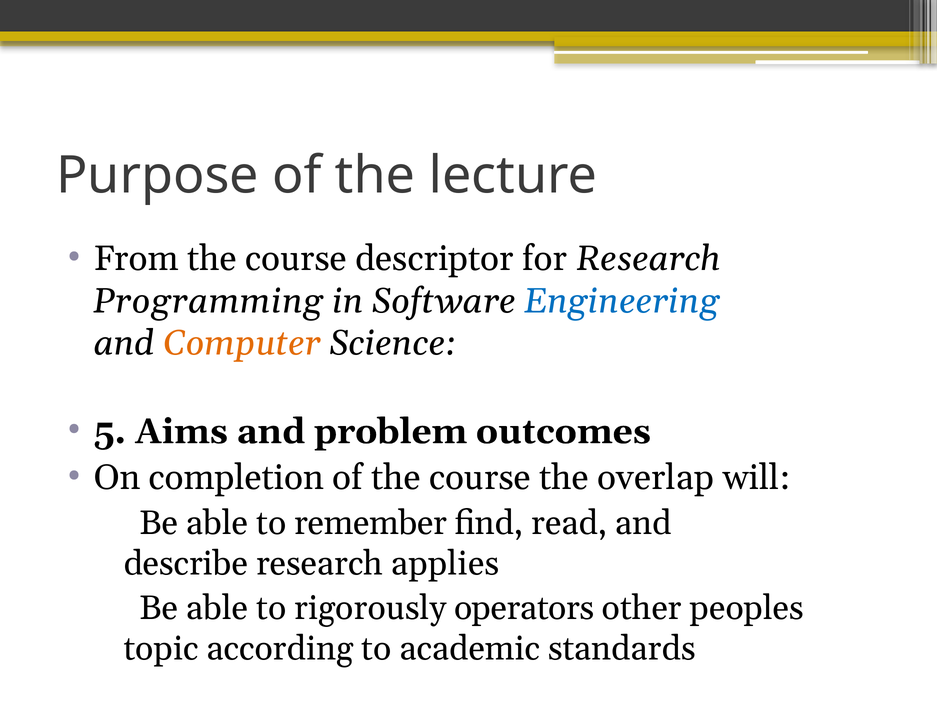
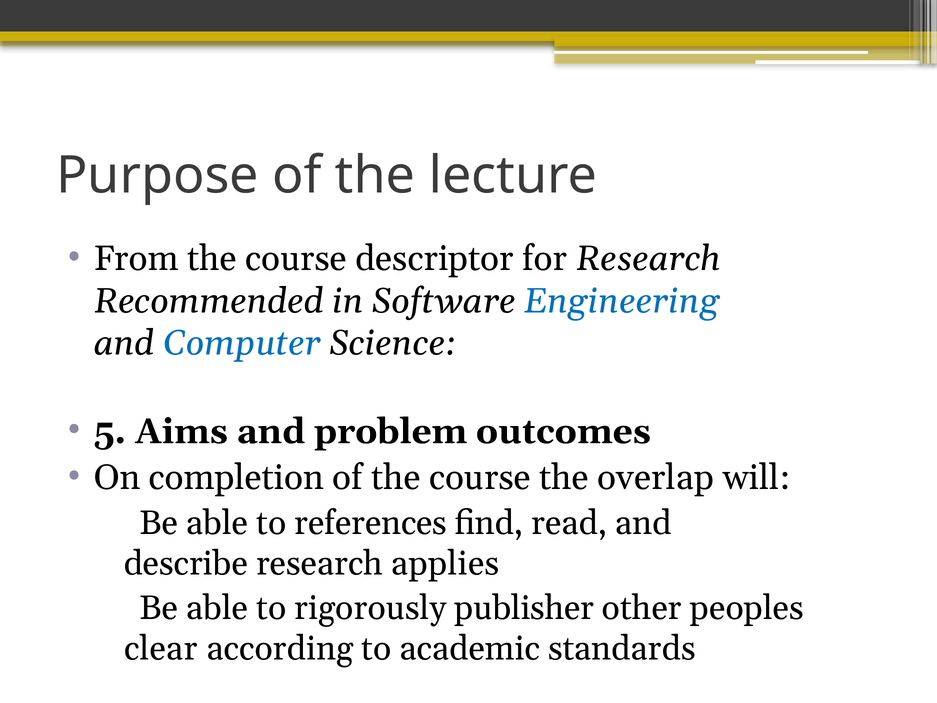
Programming: Programming -> Recommended
Computer colour: orange -> blue
remember: remember -> references
operators: operators -> publisher
topic: topic -> clear
